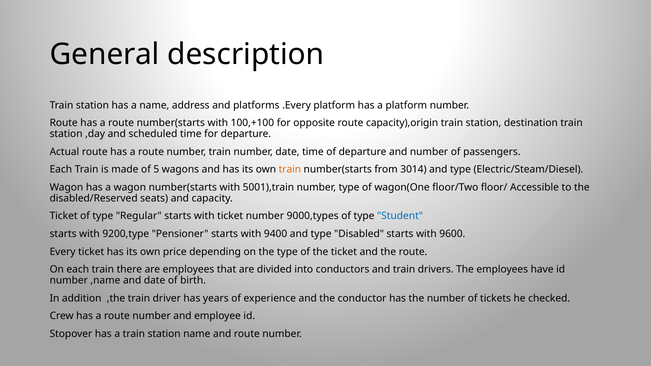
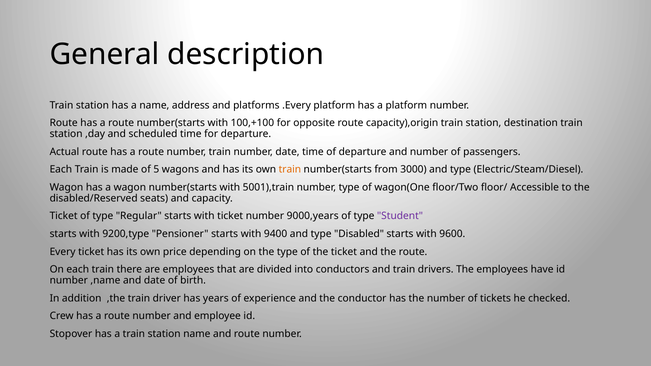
3014: 3014 -> 3000
9000,types: 9000,types -> 9000,years
Student colour: blue -> purple
